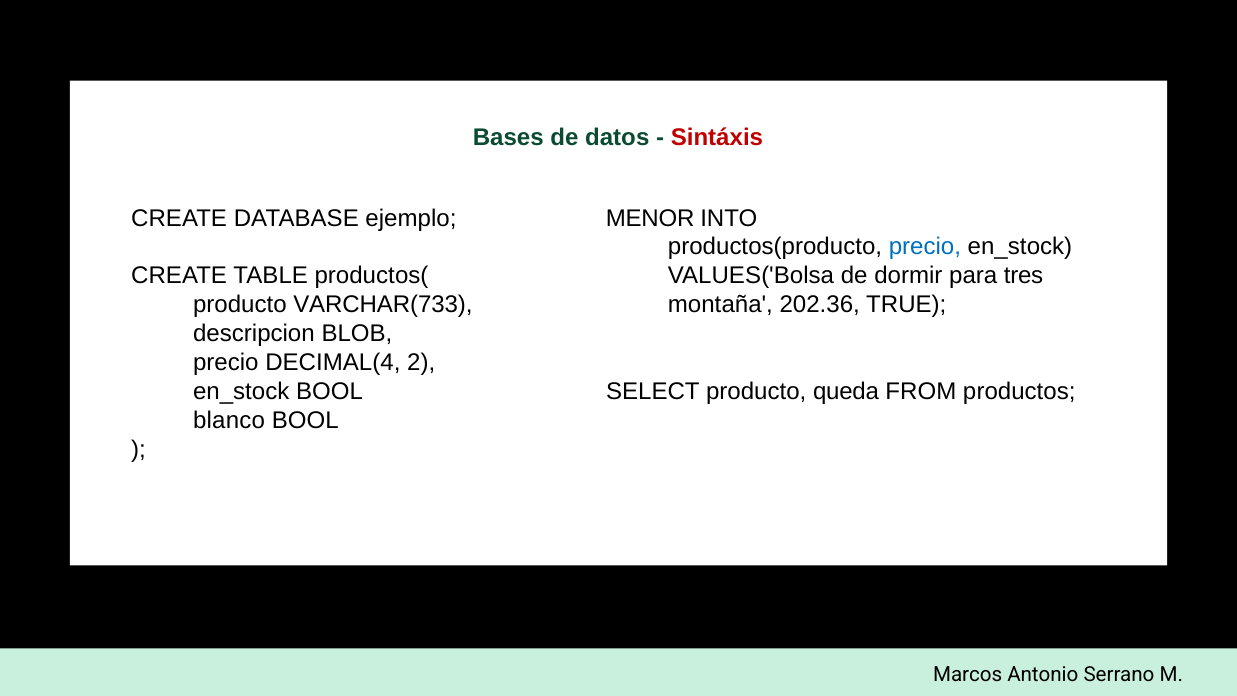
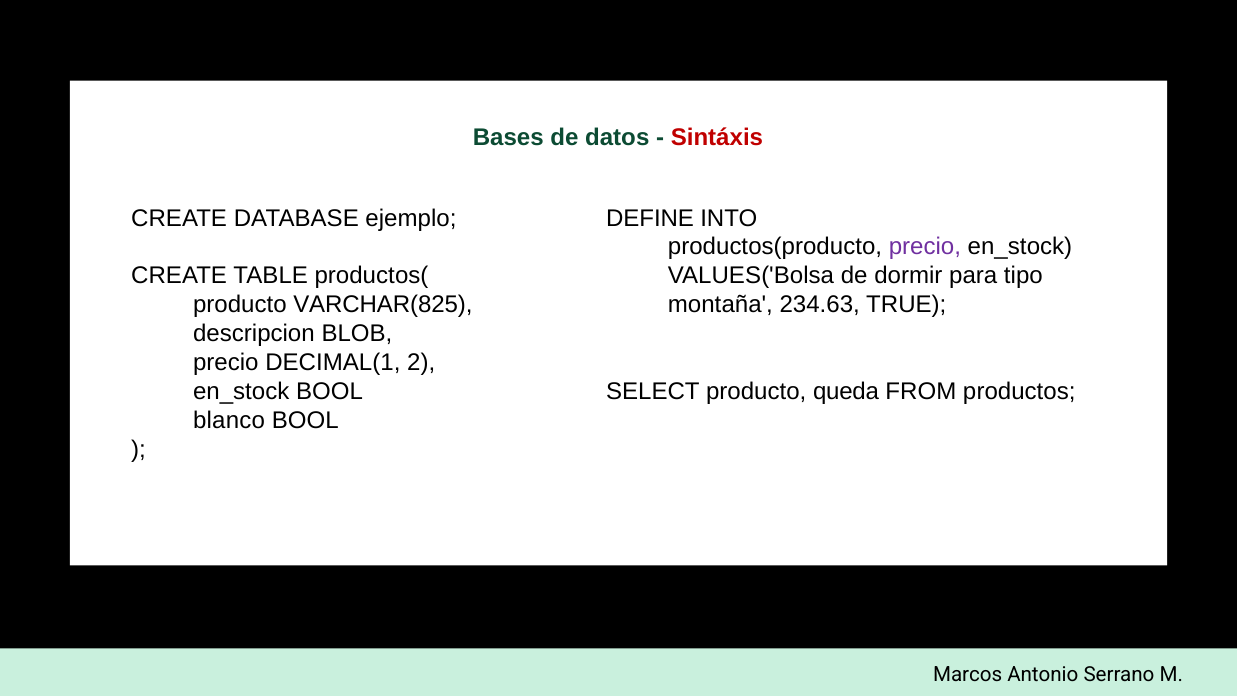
MENOR: MENOR -> DEFINE
precio at (925, 247) colour: blue -> purple
tres: tres -> tipo
VARCHAR(733: VARCHAR(733 -> VARCHAR(825
202.36: 202.36 -> 234.63
DECIMAL(4: DECIMAL(4 -> DECIMAL(1
